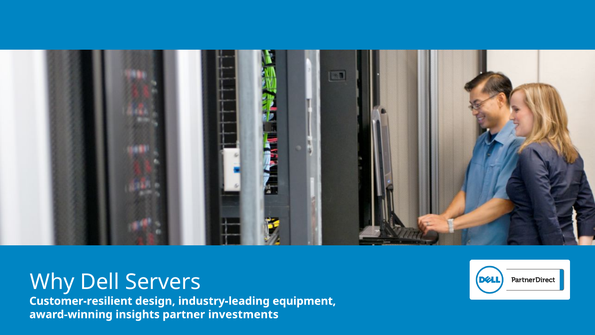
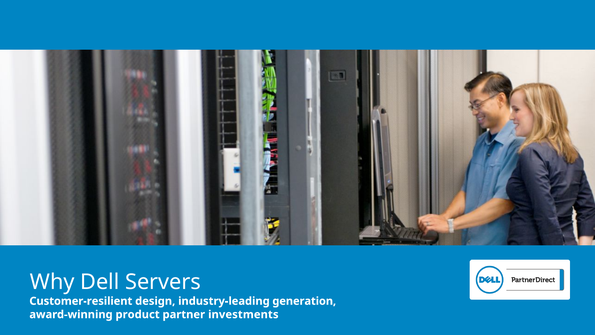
equipment: equipment -> generation
insights: insights -> product
